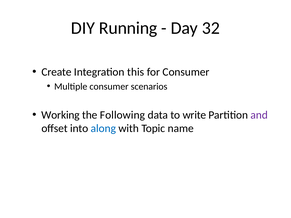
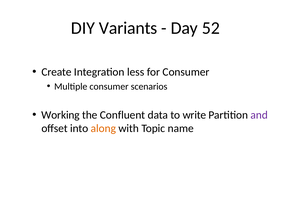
Running: Running -> Variants
32: 32 -> 52
this: this -> less
Following: Following -> Confluent
along colour: blue -> orange
